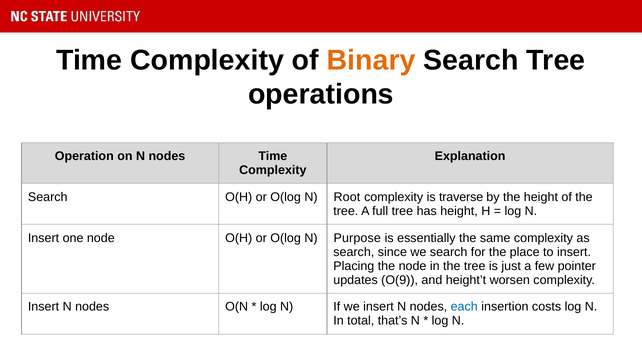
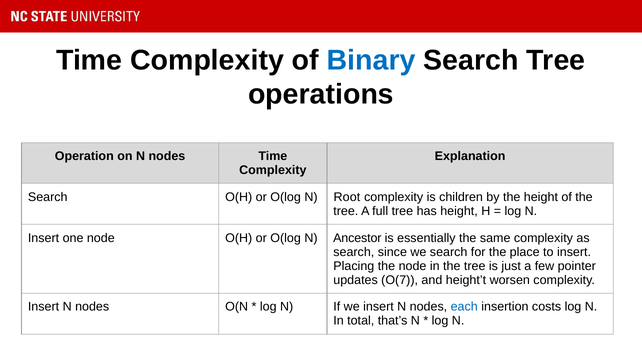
Binary colour: orange -> blue
traverse: traverse -> children
Purpose: Purpose -> Ancestor
O(9: O(9 -> O(7
